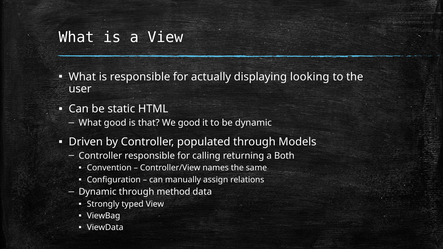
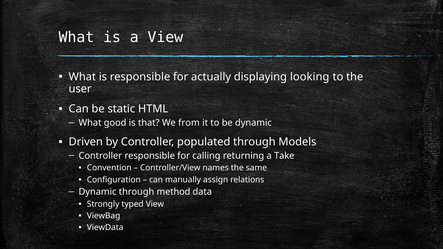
We good: good -> from
Both: Both -> Take
